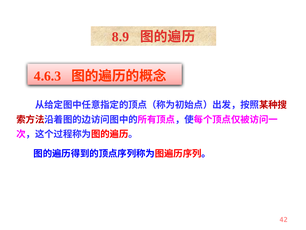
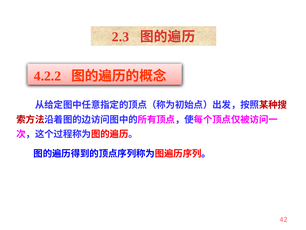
8.9: 8.9 -> 2.3
4.6.3: 4.6.3 -> 4.2.2
